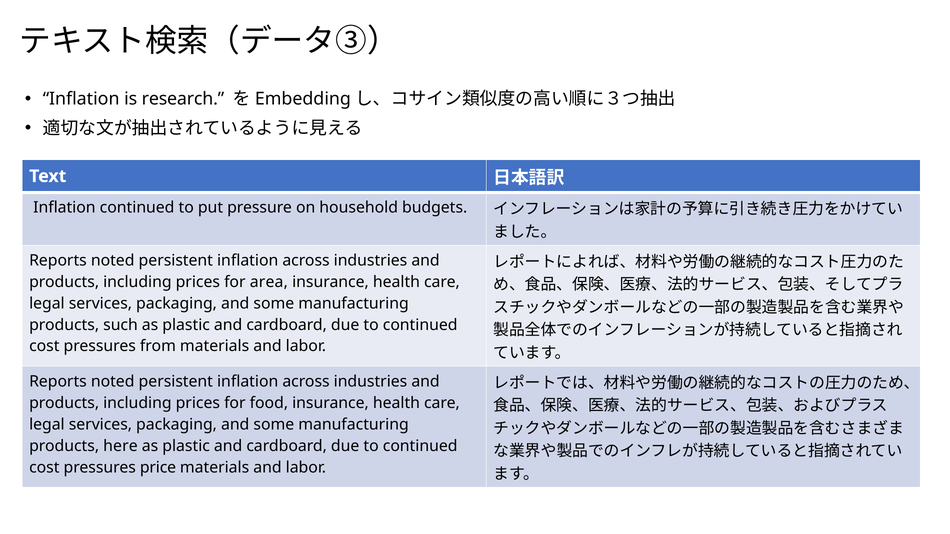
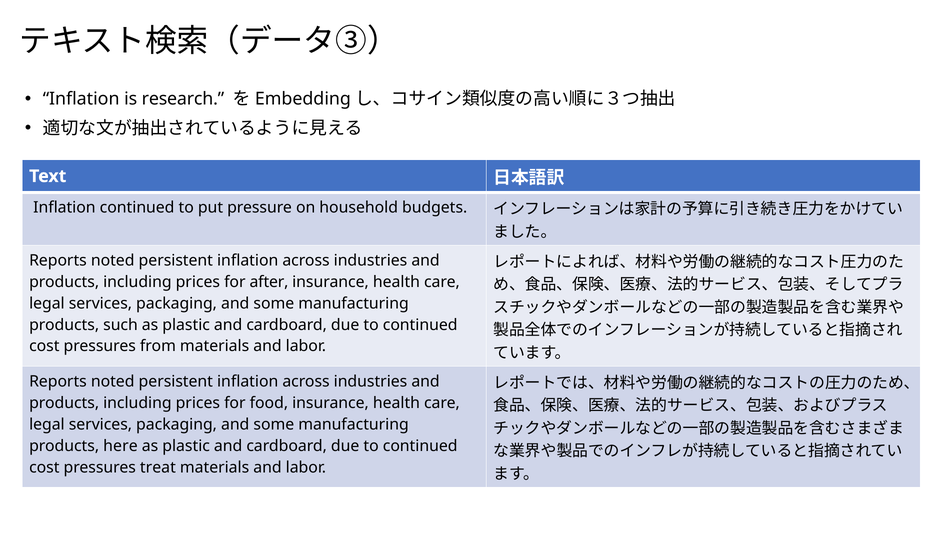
area: area -> after
price: price -> treat
